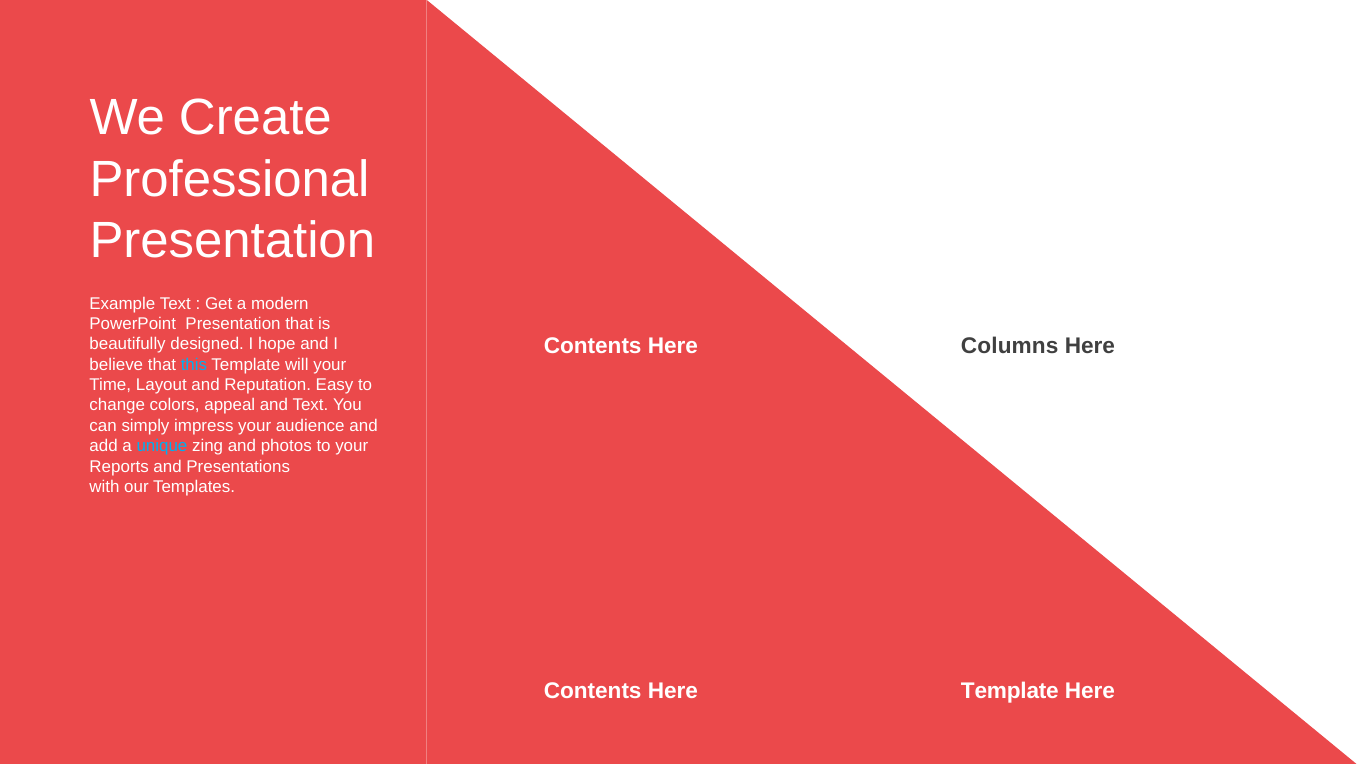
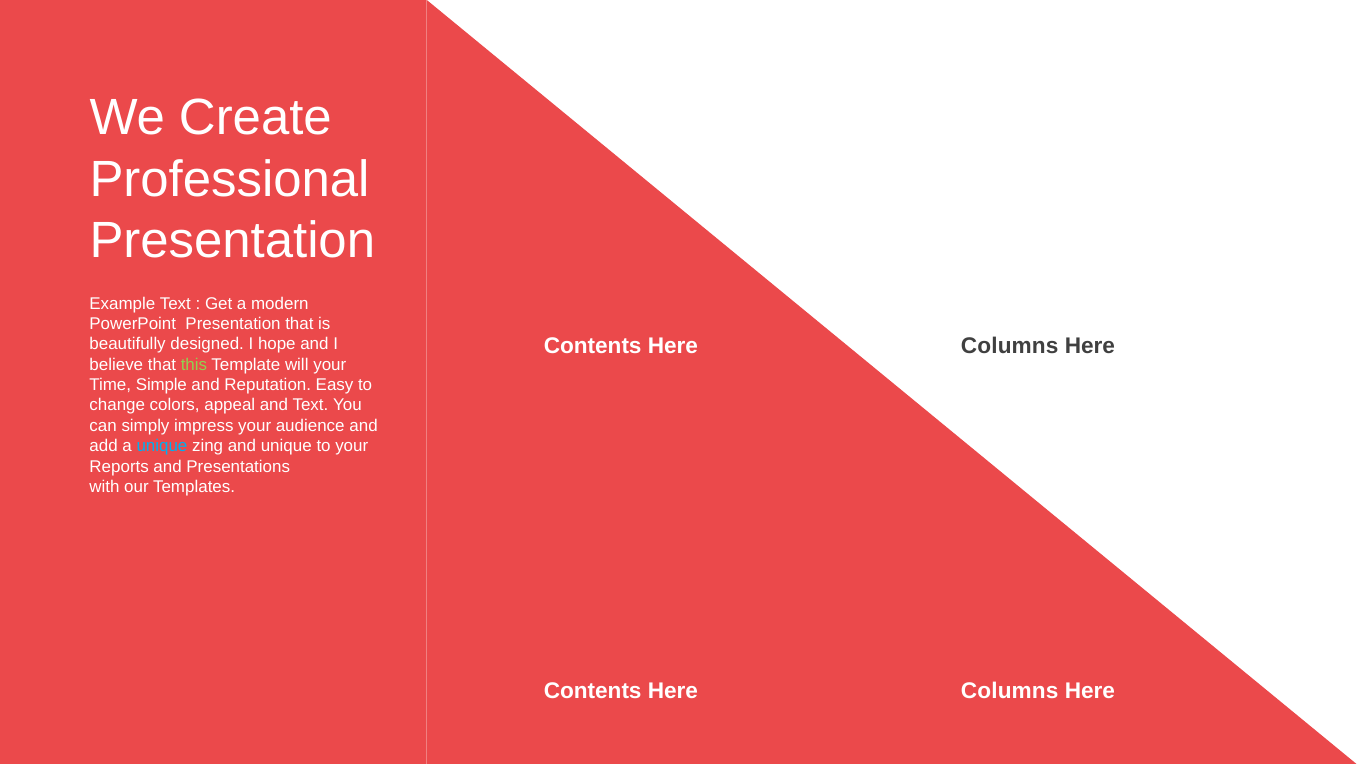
this colour: light blue -> light green
Layout: Layout -> Simple
and photos: photos -> unique
Template at (1010, 690): Template -> Columns
